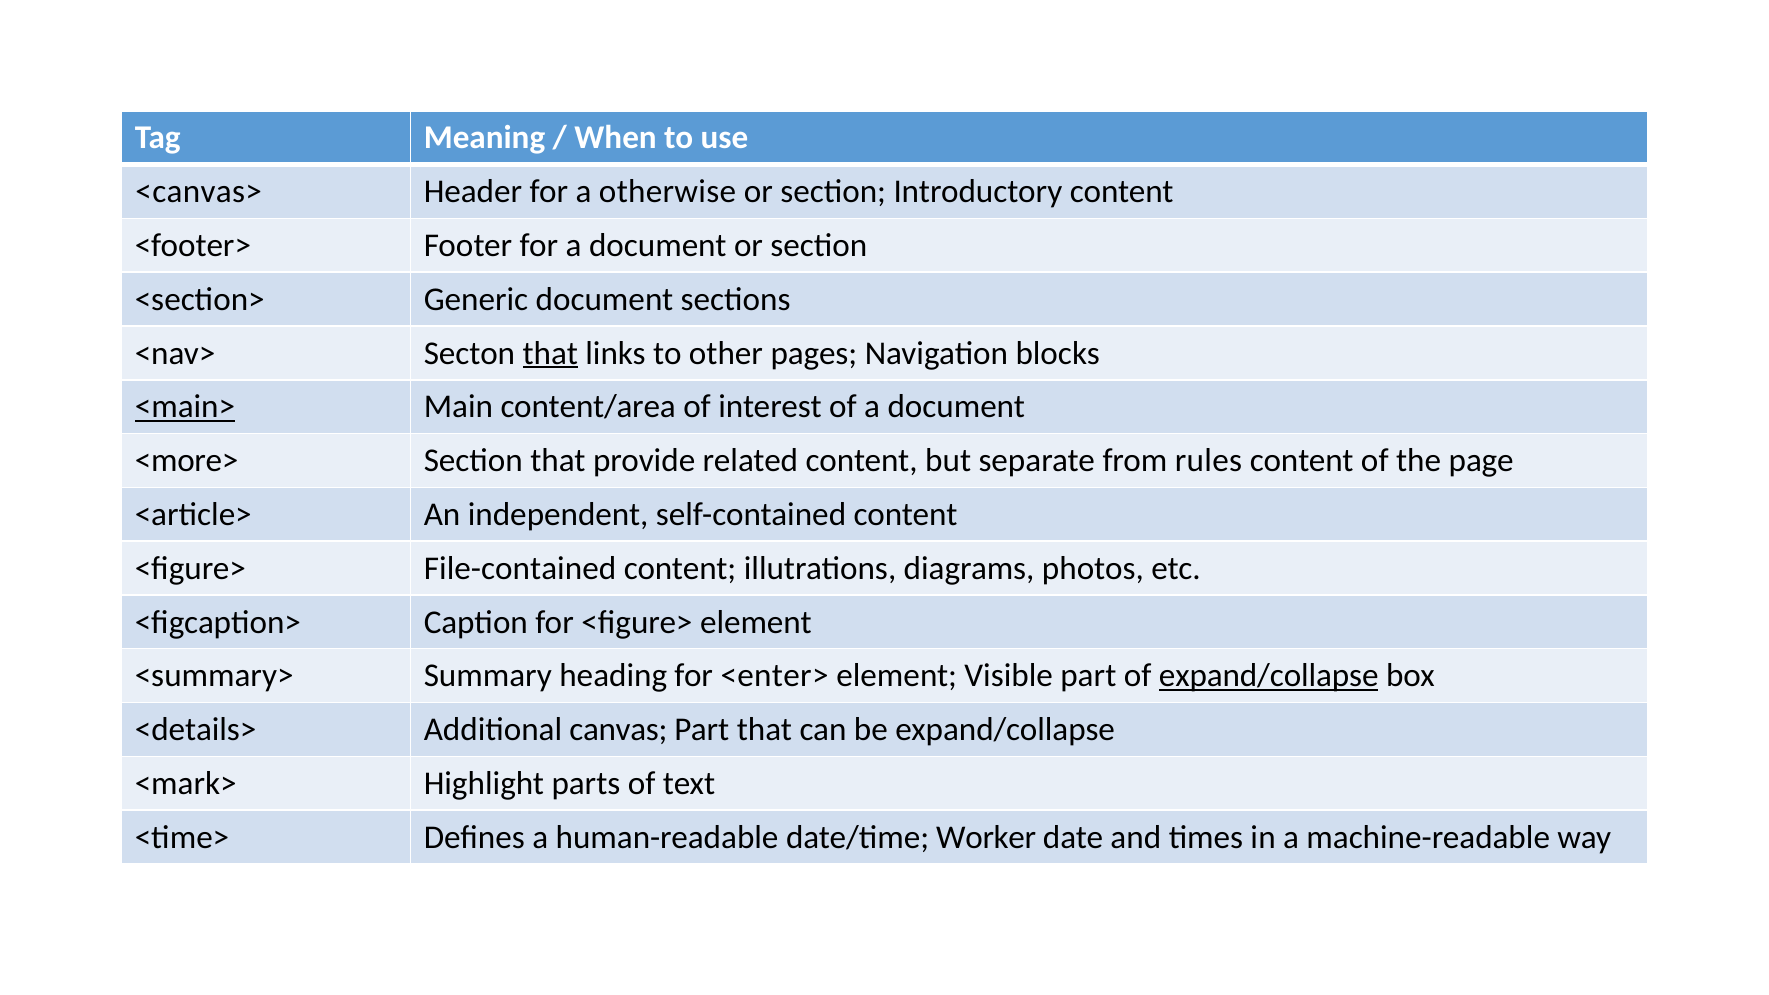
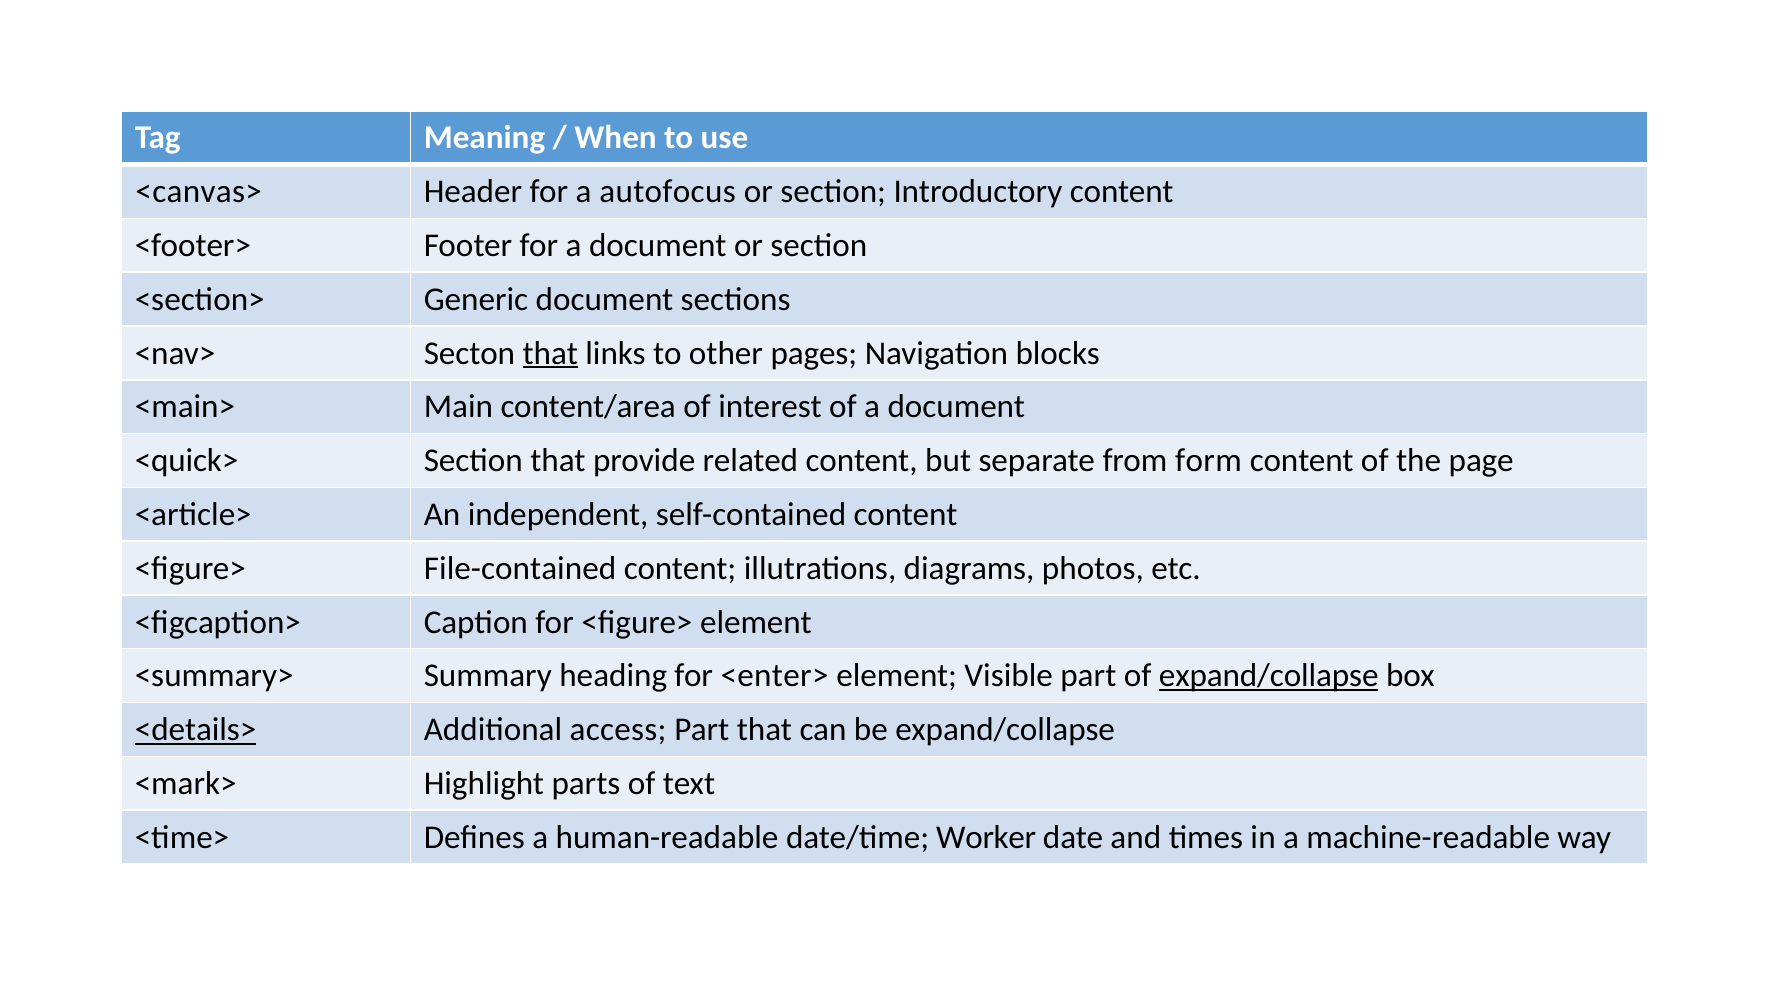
otherwise: otherwise -> autofocus
<main> underline: present -> none
<more>: <more> -> <quick>
rules: rules -> form
<details> underline: none -> present
canvas: canvas -> access
